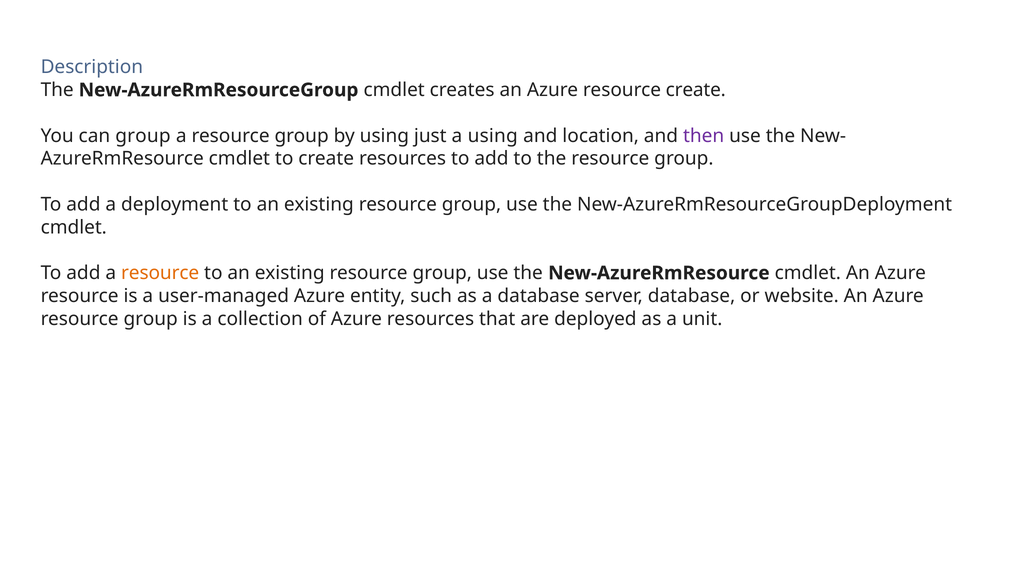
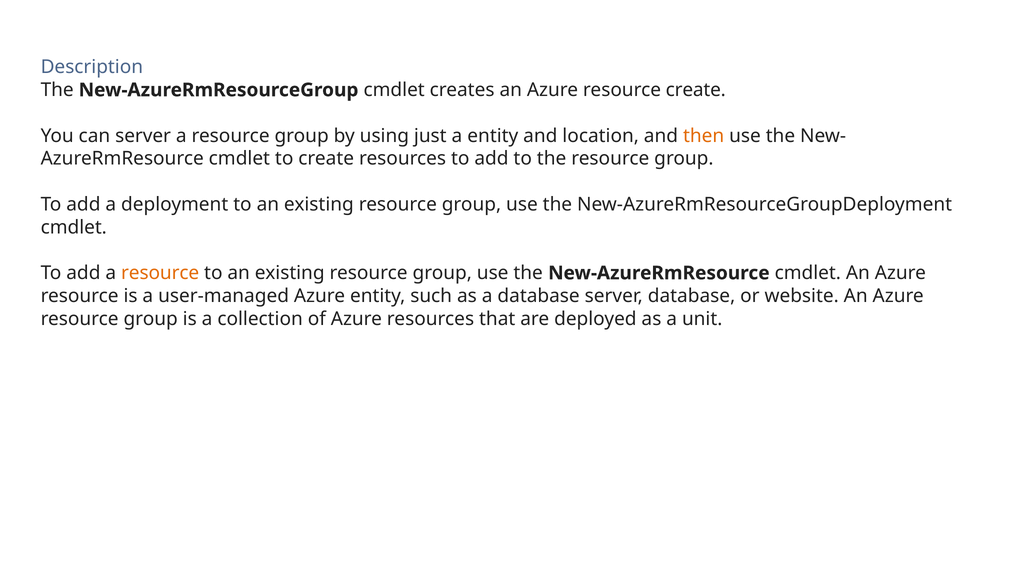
can group: group -> server
a using: using -> entity
then colour: purple -> orange
